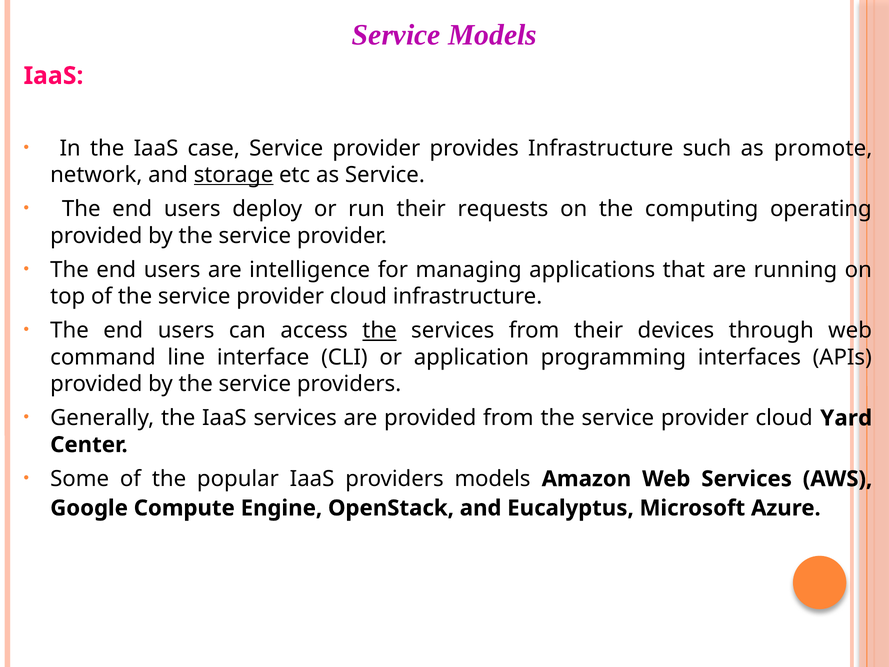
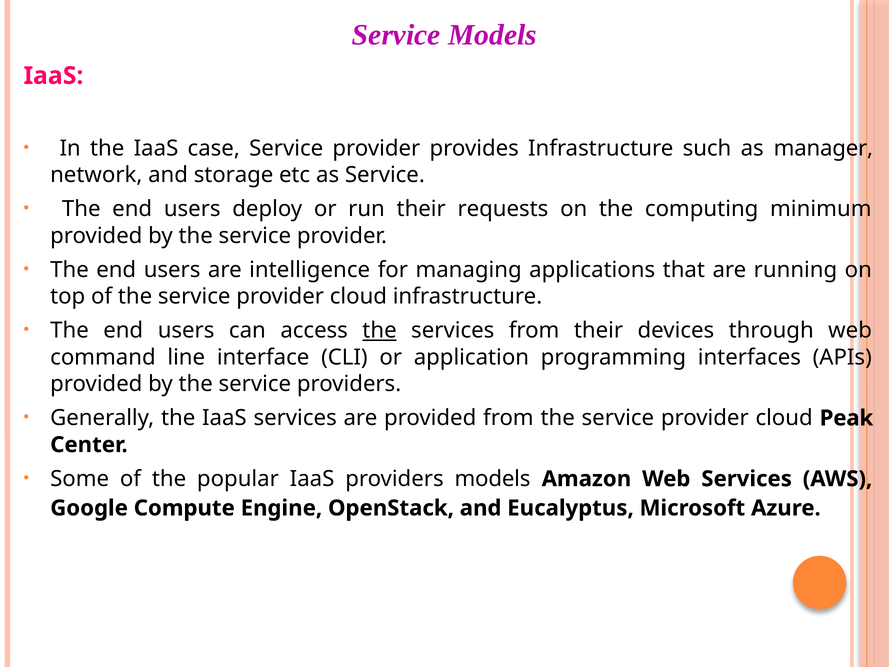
promote: promote -> manager
storage underline: present -> none
operating: operating -> minimum
Yard: Yard -> Peak
